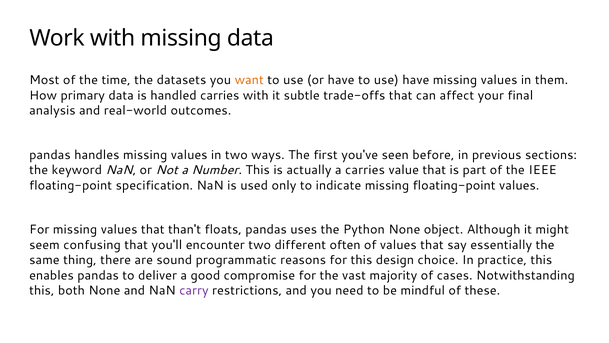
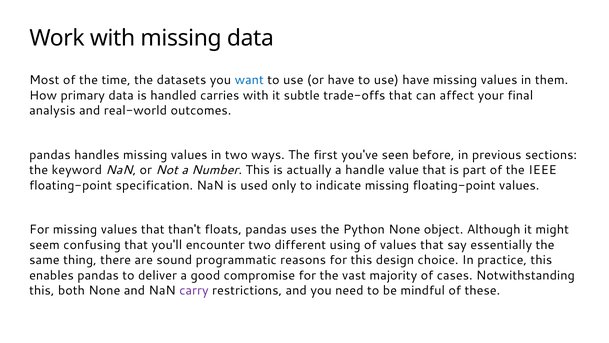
want colour: orange -> blue
a carries: carries -> handle
often: often -> using
